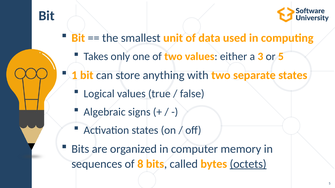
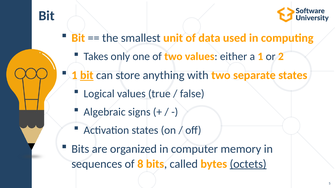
a 3: 3 -> 1
or 5: 5 -> 2
bit at (87, 75) underline: none -> present
